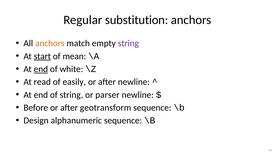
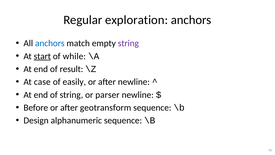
substitution: substitution -> exploration
anchors at (50, 43) colour: orange -> blue
mean: mean -> while
end at (41, 69) underline: present -> none
white: white -> result
read: read -> case
